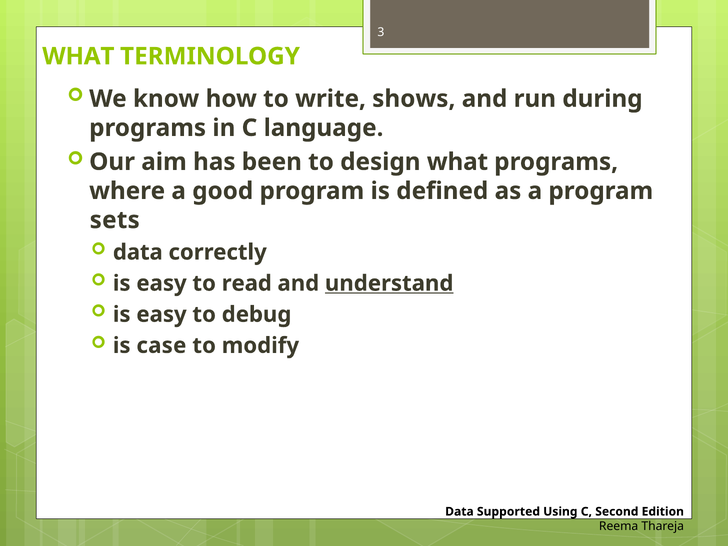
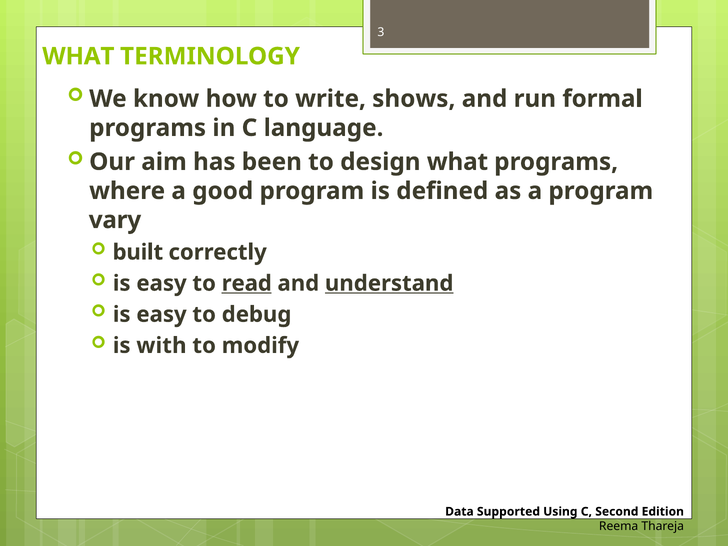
during: during -> formal
sets: sets -> vary
data at (138, 252): data -> built
read underline: none -> present
case: case -> with
